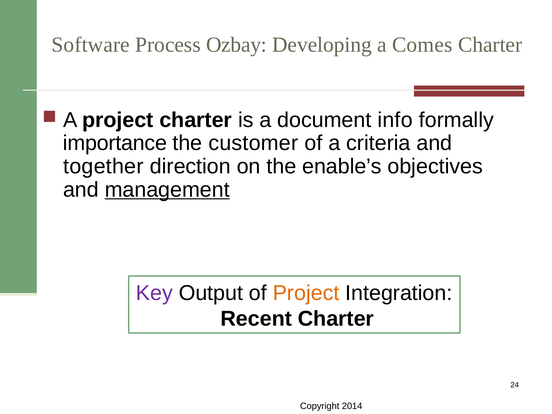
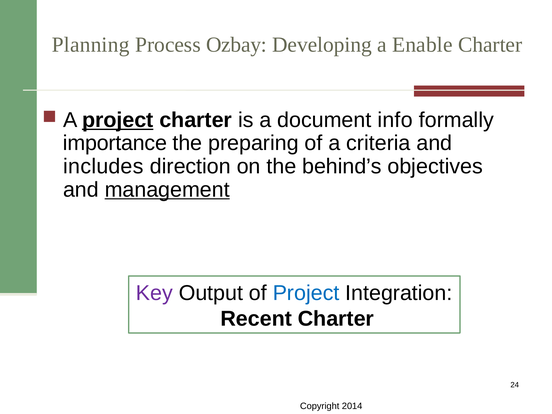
Software: Software -> Planning
Comes: Comes -> Enable
project at (118, 120) underline: none -> present
customer: customer -> preparing
together: together -> includes
enable’s: enable’s -> behind’s
Project at (306, 293) colour: orange -> blue
